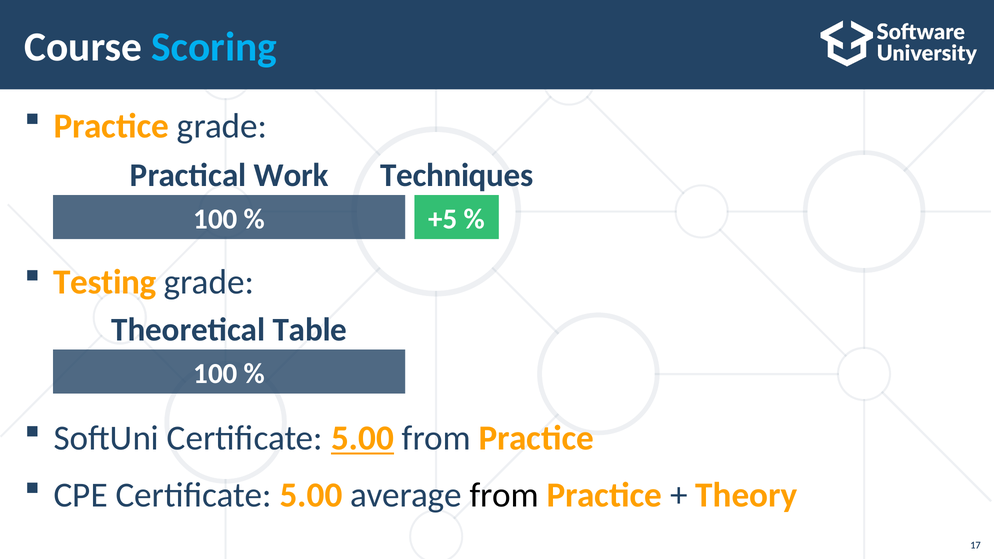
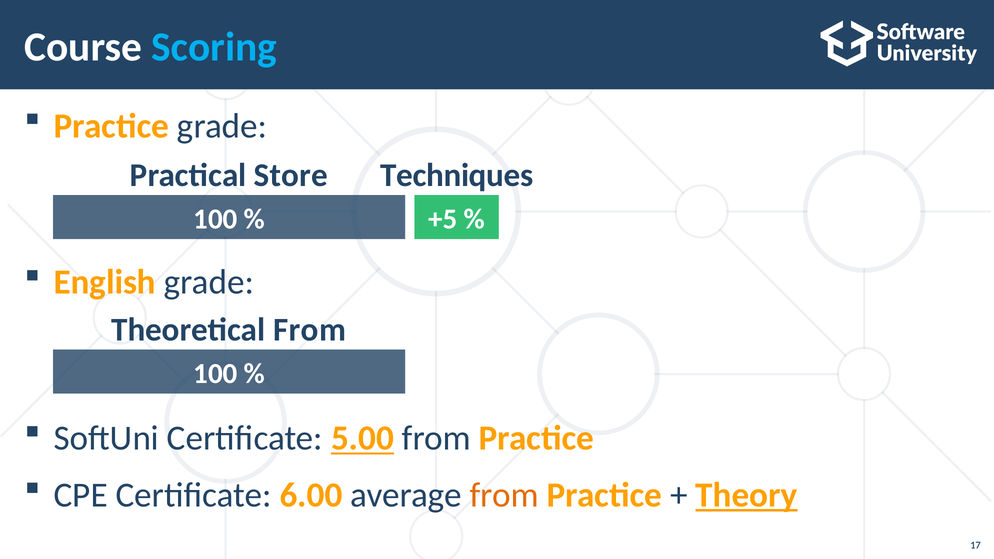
Work: Work -> Store
Testing: Testing -> English
Theoretical Table: Table -> From
CPE Certificate 5.00: 5.00 -> 6.00
from at (504, 495) colour: black -> orange
Theory underline: none -> present
